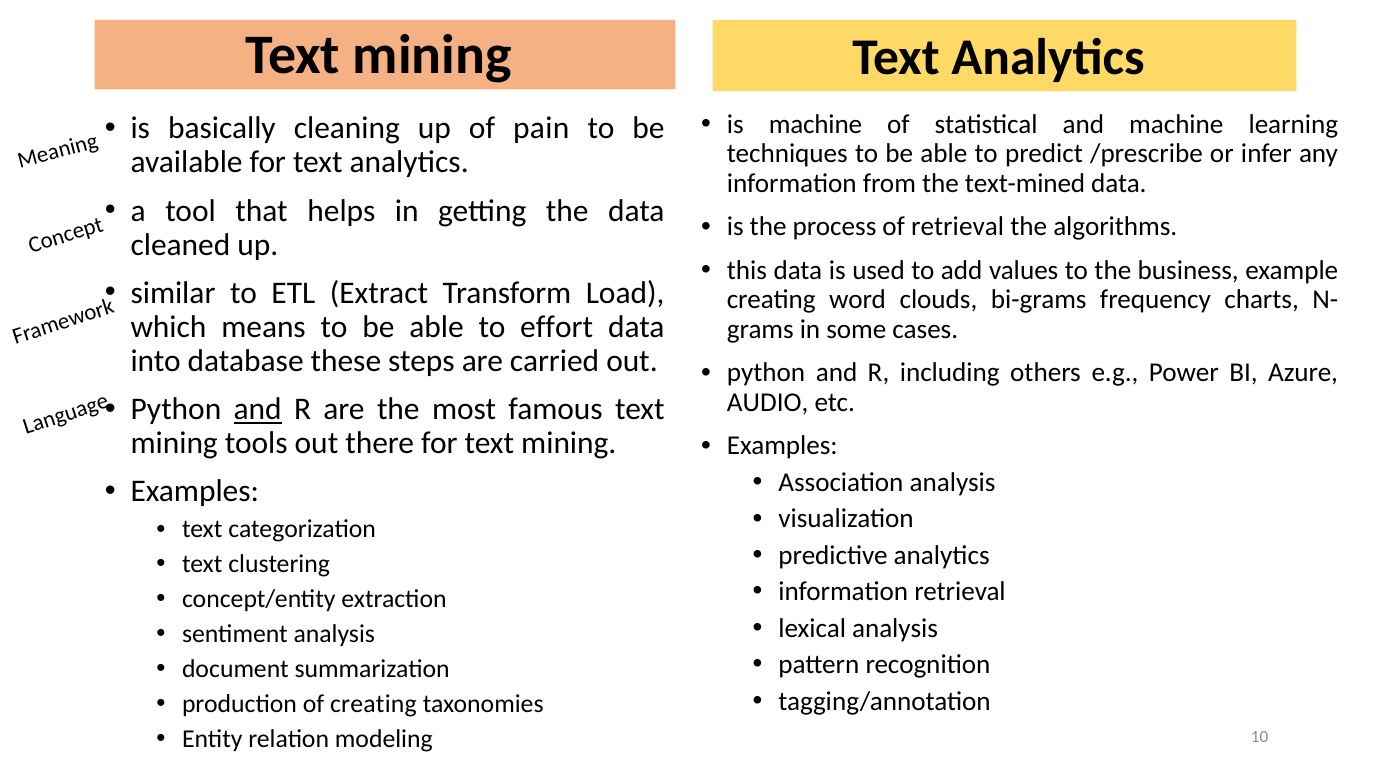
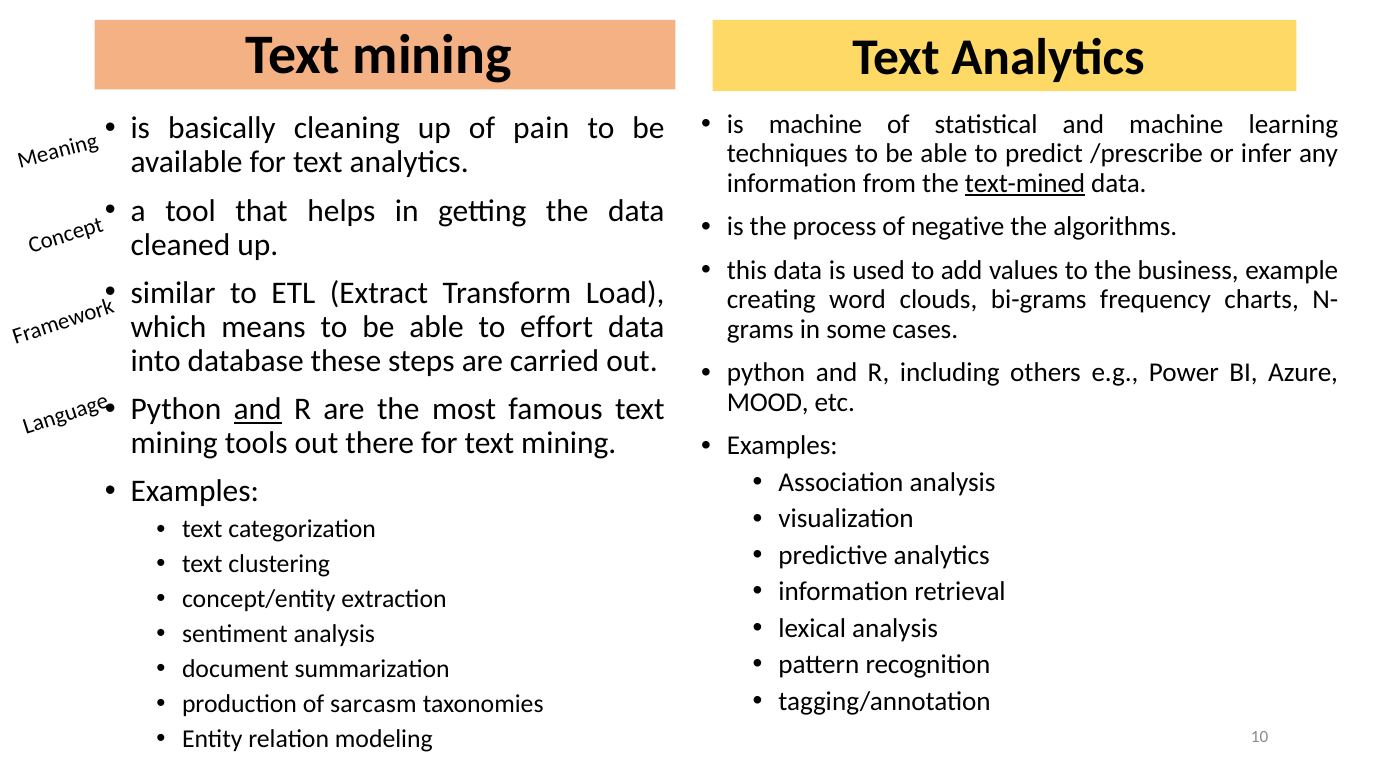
text-mined underline: none -> present
of retrieval: retrieval -> negative
AUDIO: AUDIO -> MOOD
of creating: creating -> sarcasm
